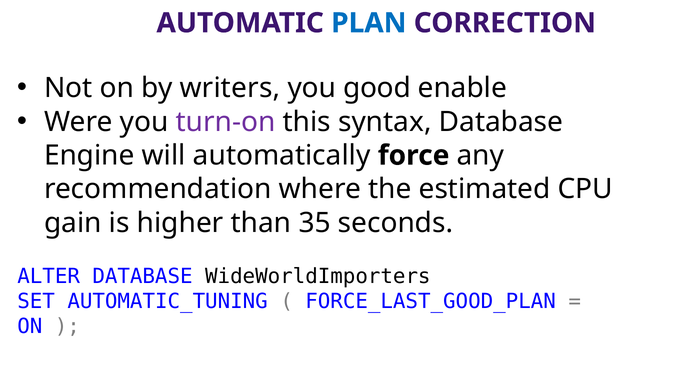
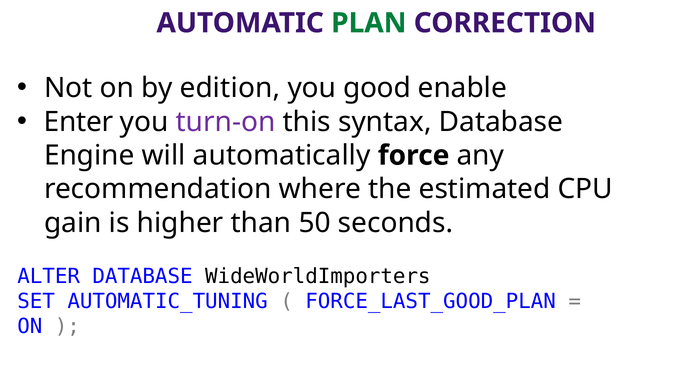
PLAN colour: blue -> green
writers: writers -> edition
Were: Were -> Enter
35: 35 -> 50
